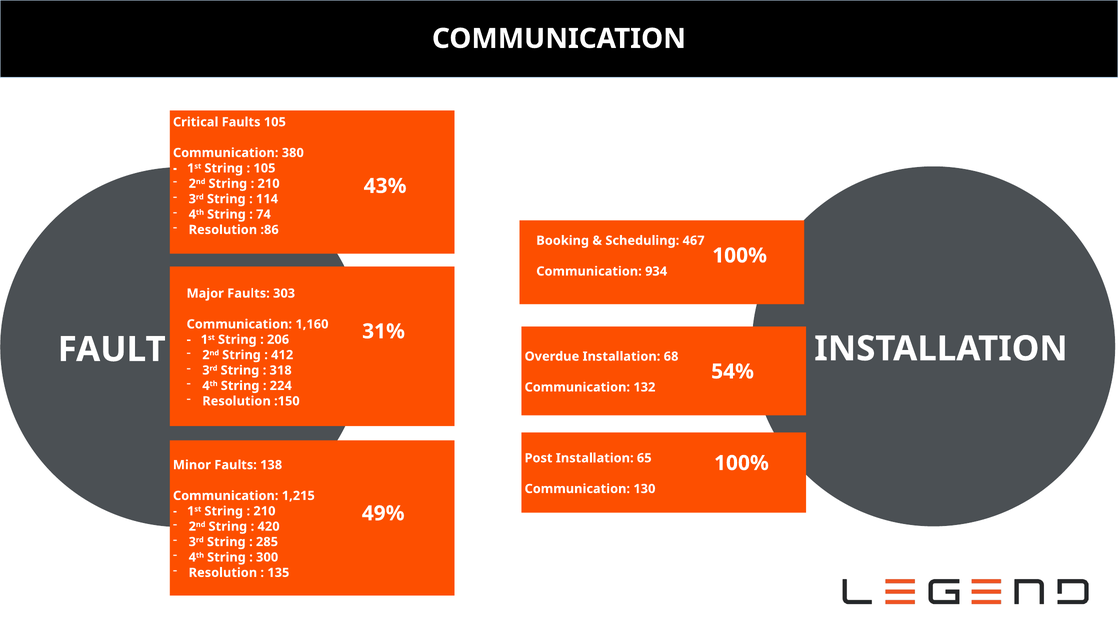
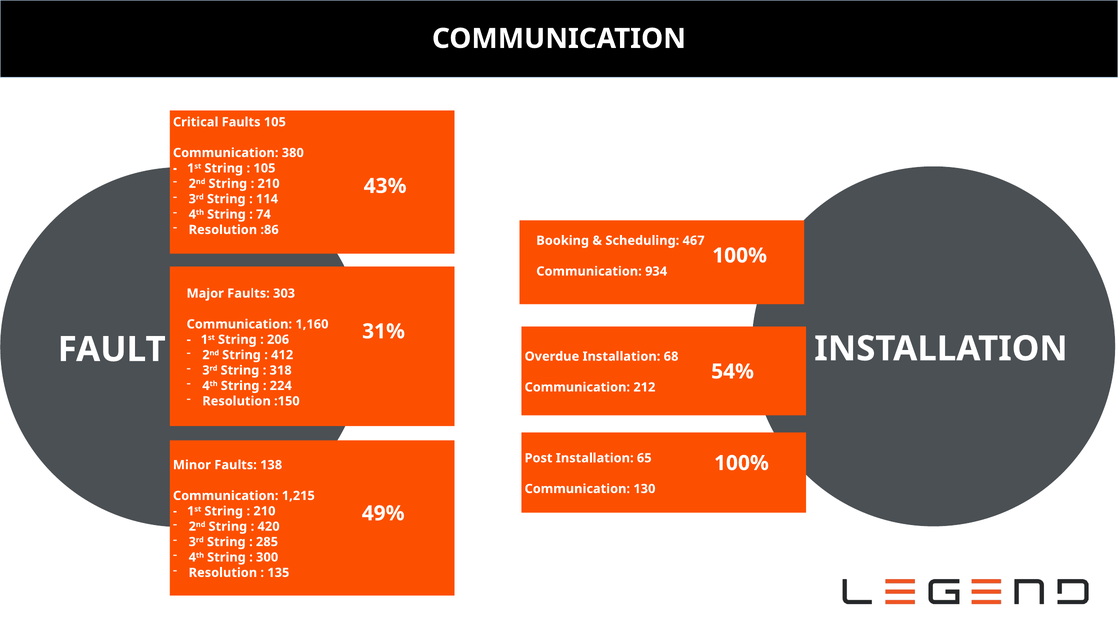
132: 132 -> 212
